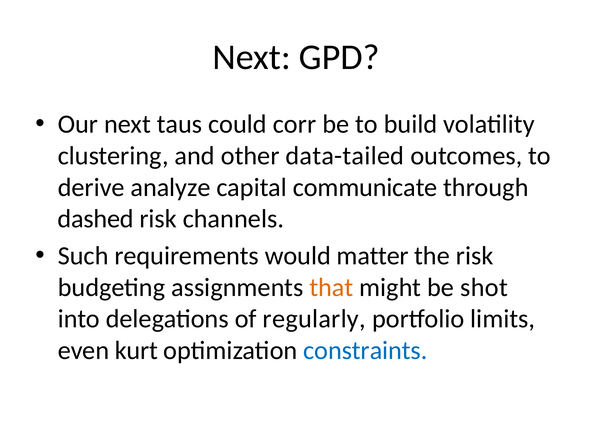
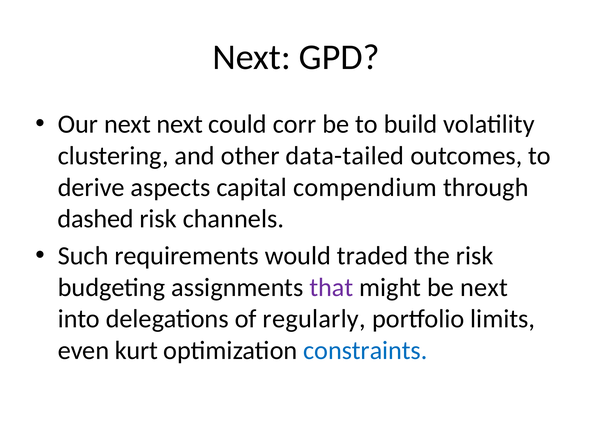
next taus: taus -> next
analyze: analyze -> aspects
communicate: communicate -> compendium
matter: matter -> traded
that colour: orange -> purple
be shot: shot -> next
